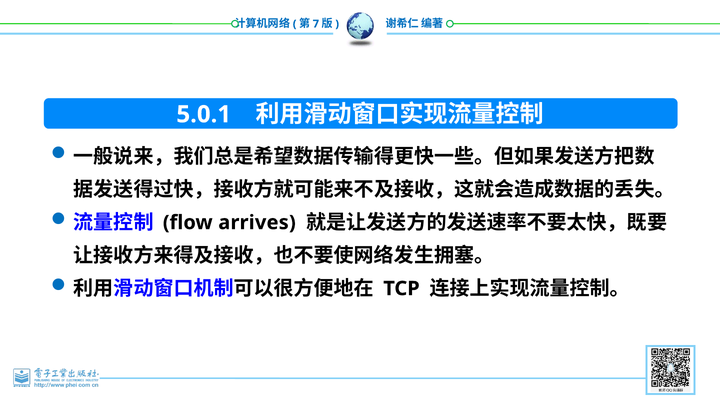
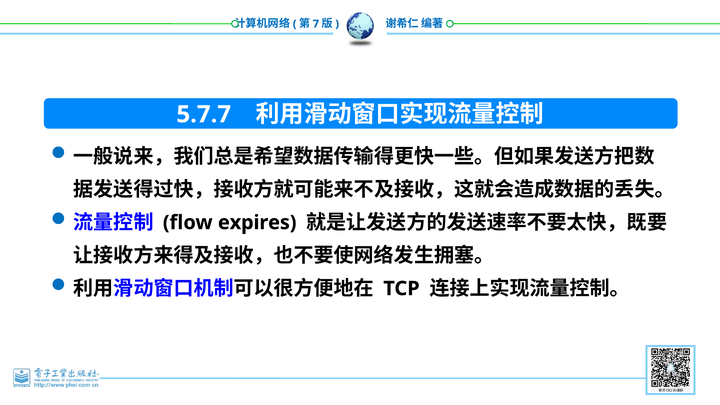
5.0.1: 5.0.1 -> 5.7.7
arrives: arrives -> expires
